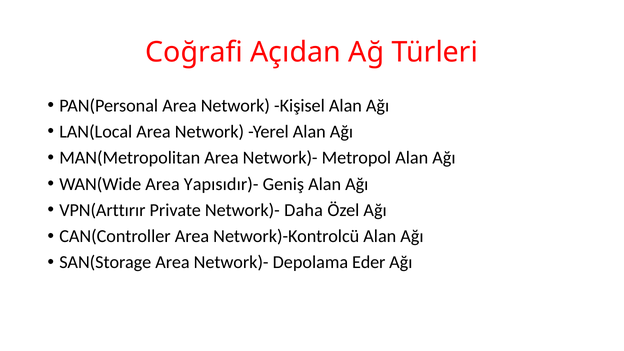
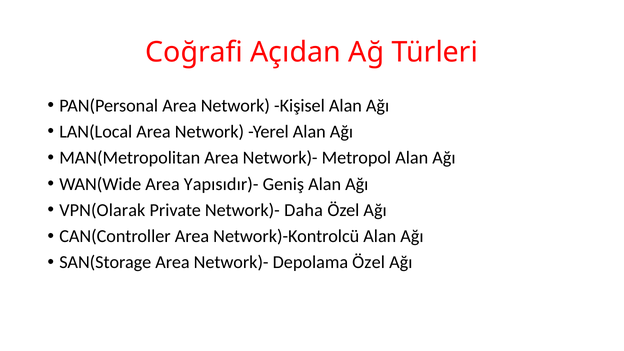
VPN(Arttırır: VPN(Arttırır -> VPN(Olarak
Depolama Eder: Eder -> Özel
